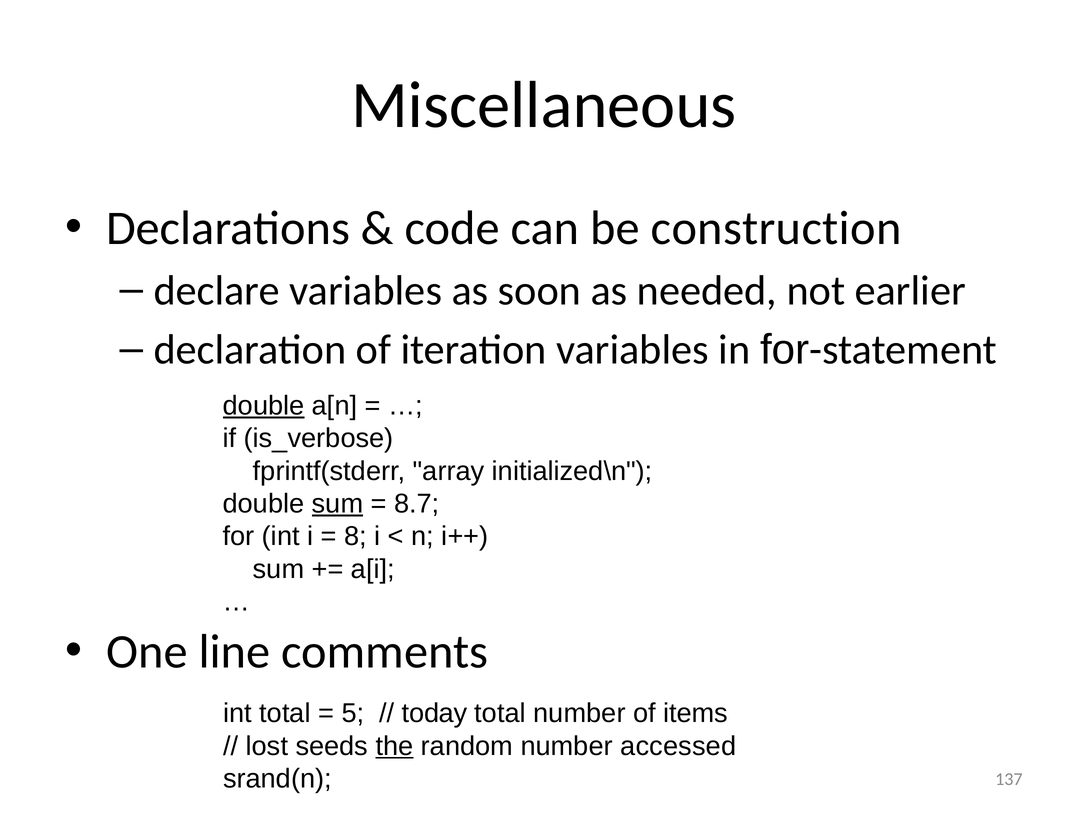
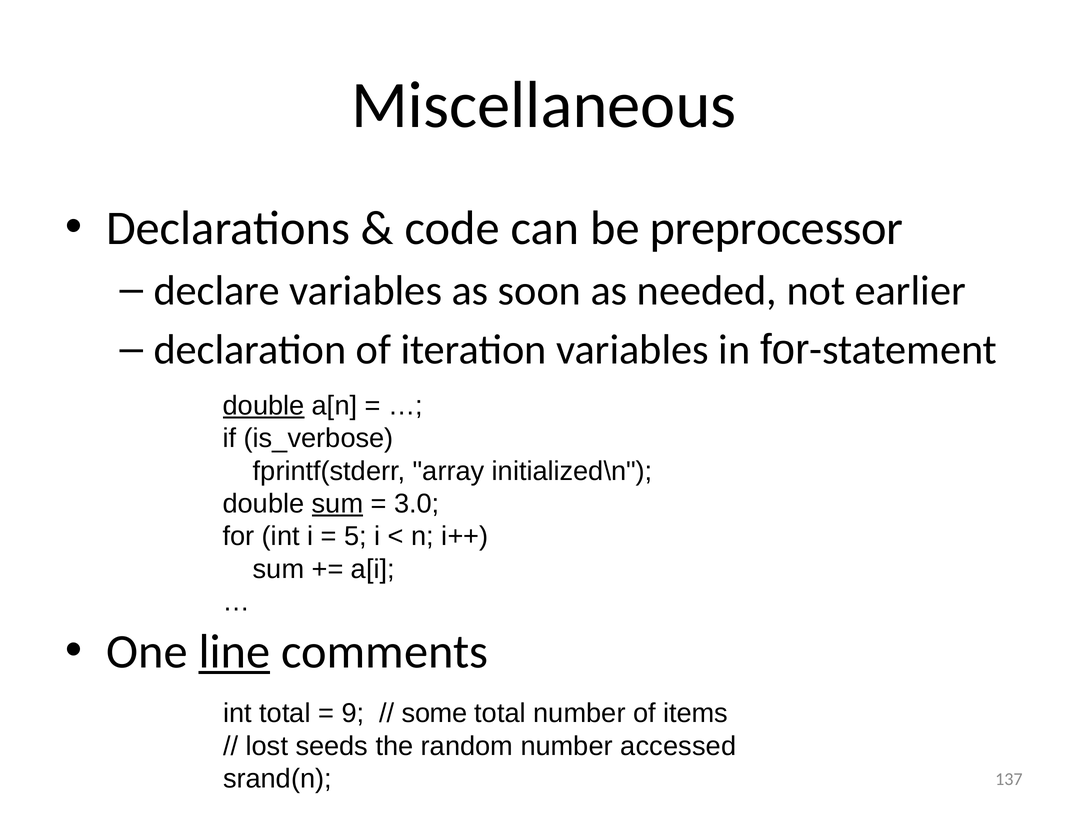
construction: construction -> preprocessor
8.7: 8.7 -> 3.0
8: 8 -> 5
line underline: none -> present
5: 5 -> 9
today: today -> some
the underline: present -> none
